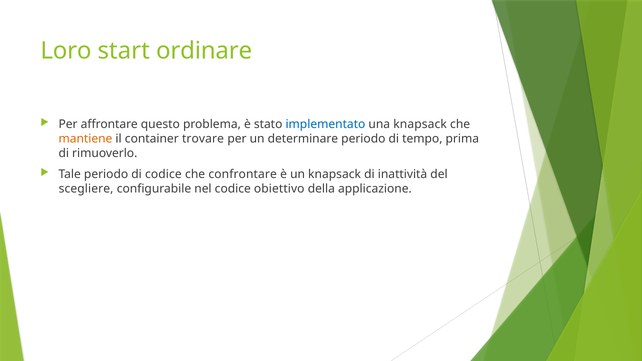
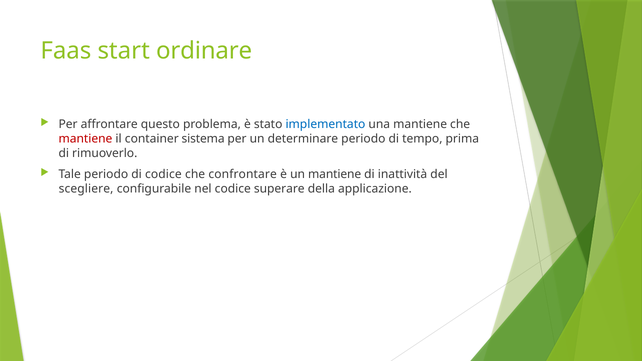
Loro: Loro -> Faas
una knapsack: knapsack -> mantiene
mantiene at (85, 139) colour: orange -> red
trovare: trovare -> sistema
un knapsack: knapsack -> mantiene
obiettivo: obiettivo -> superare
